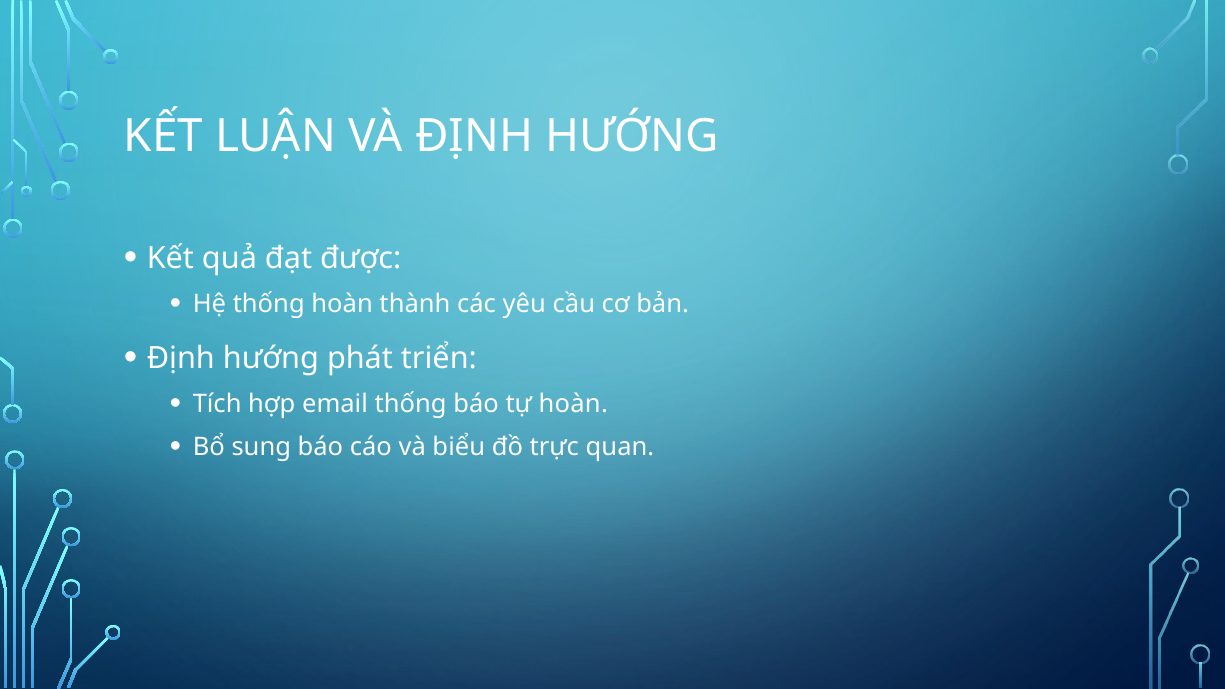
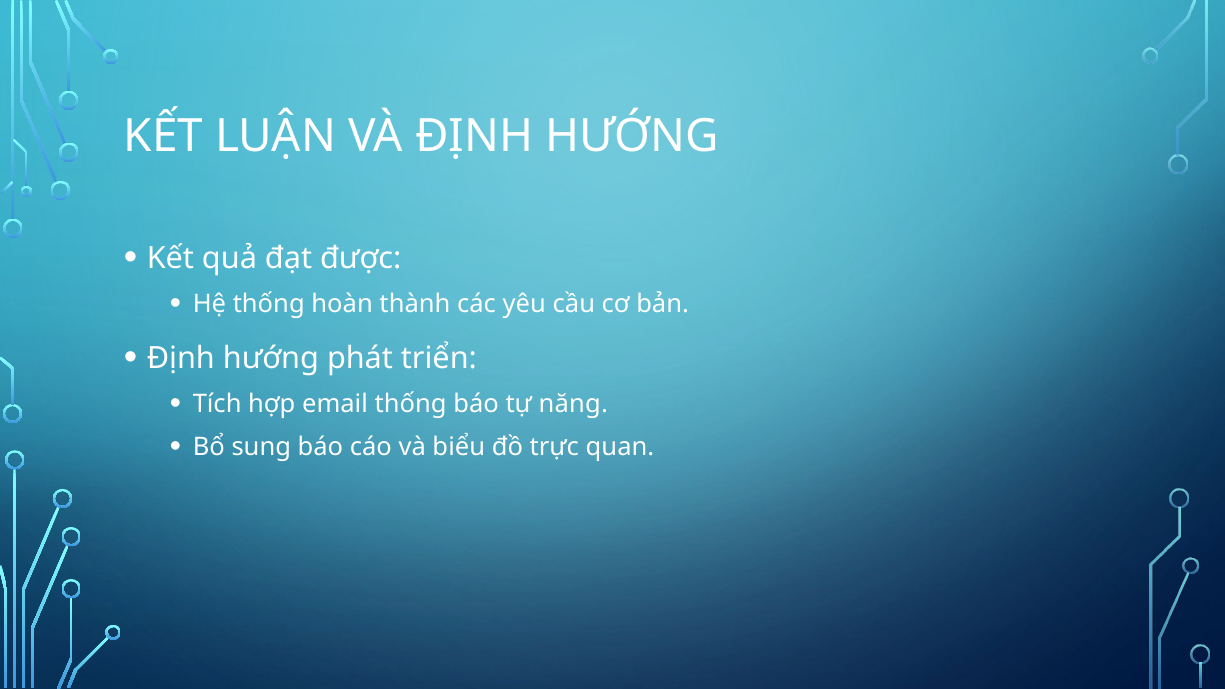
tự hoàn: hoàn -> năng
